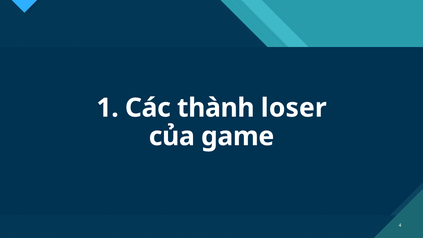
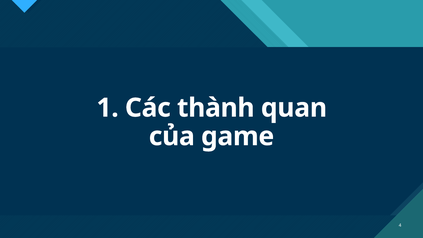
loser: loser -> quan
